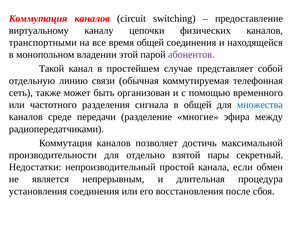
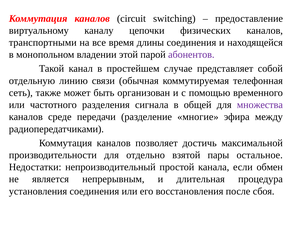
время общей: общей -> длины
множества colour: blue -> purple
секретный: секретный -> остальное
